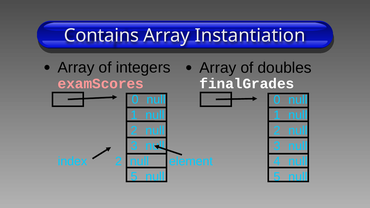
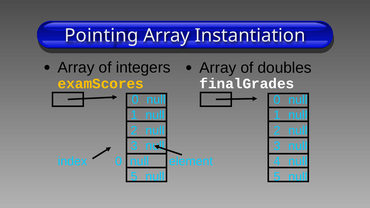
Contains: Contains -> Pointing
examScores colour: pink -> yellow
index 2: 2 -> 0
